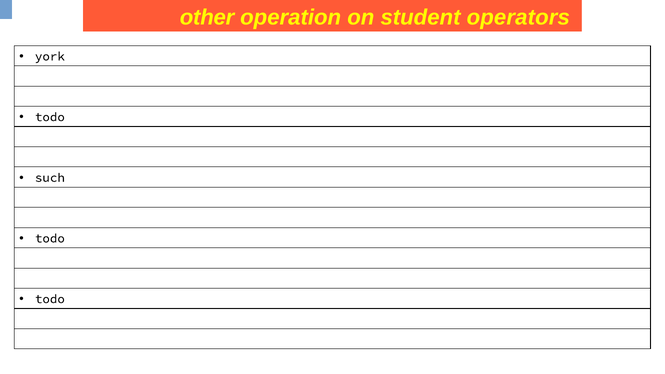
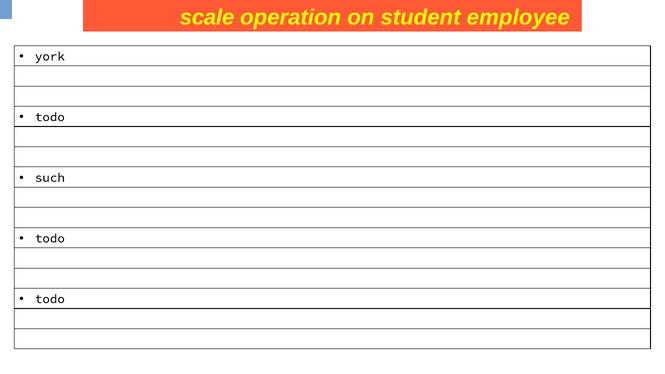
other: other -> scale
operators: operators -> employee
